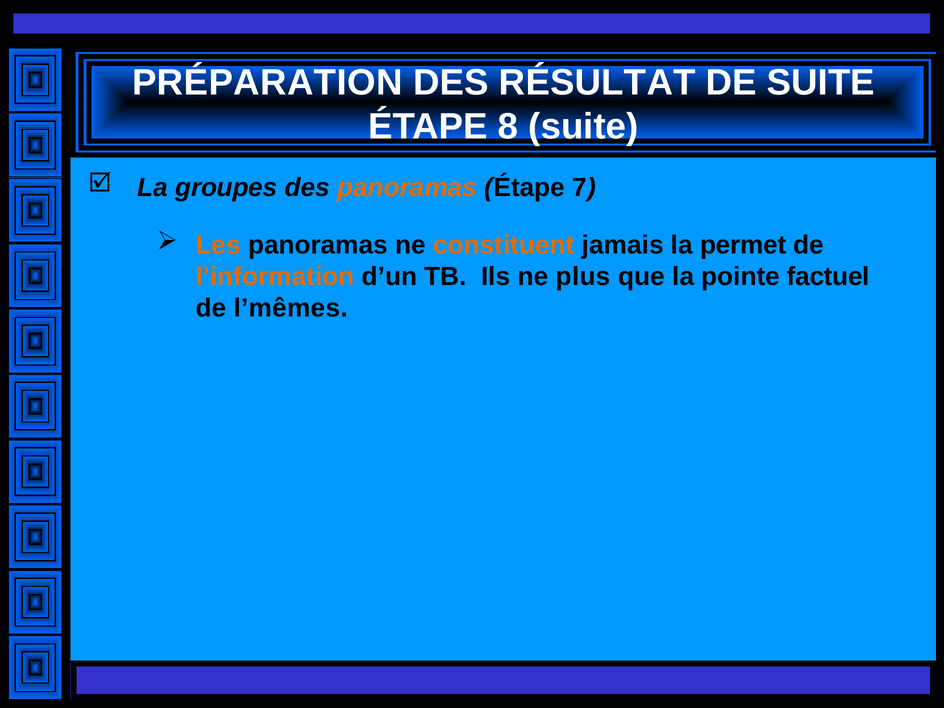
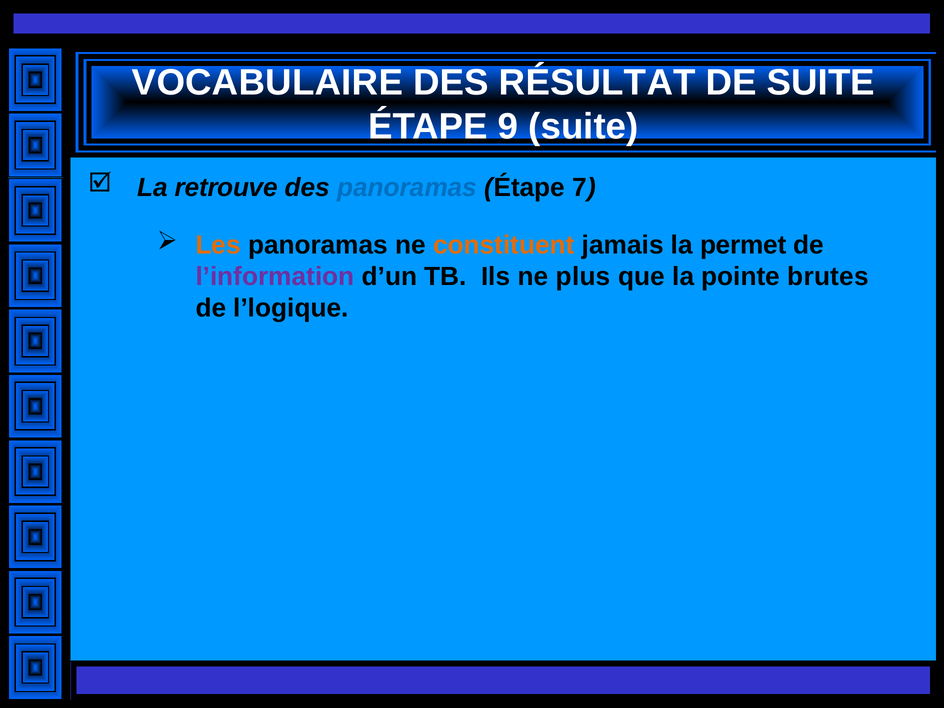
PRÉPARATION: PRÉPARATION -> VOCABULAIRE
8: 8 -> 9
groupes: groupes -> retrouve
panoramas at (407, 188) colour: orange -> blue
l’information colour: orange -> purple
factuel: factuel -> brutes
l’mêmes: l’mêmes -> l’logique
